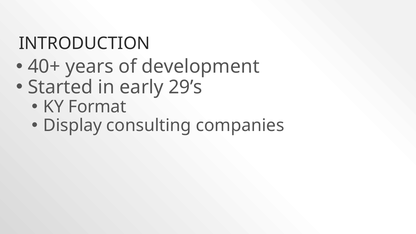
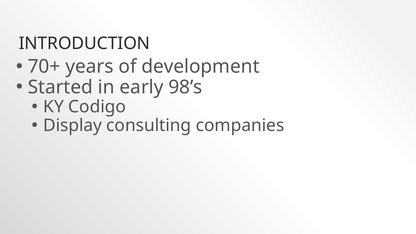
40+: 40+ -> 70+
29’s: 29’s -> 98’s
Format: Format -> Codigo
